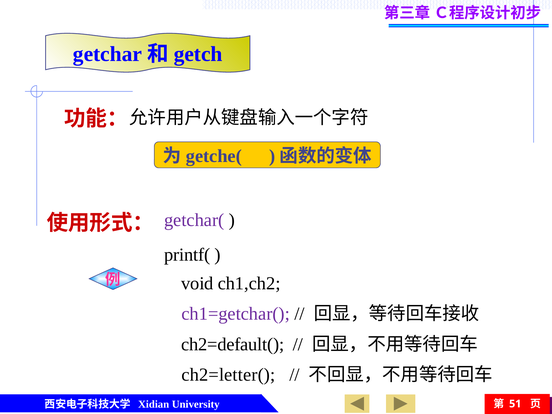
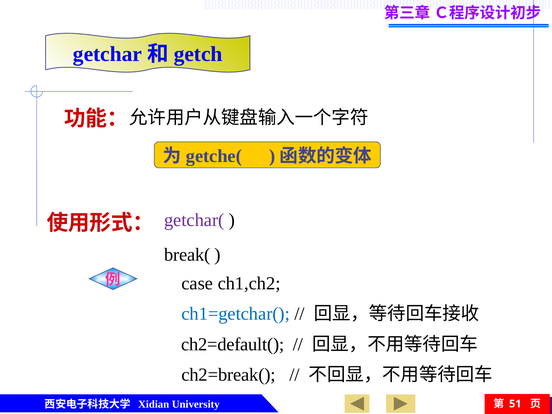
printf(: printf( -> break(
void: void -> case
ch1=getchar( colour: purple -> blue
ch2=letter(: ch2=letter( -> ch2=break(
